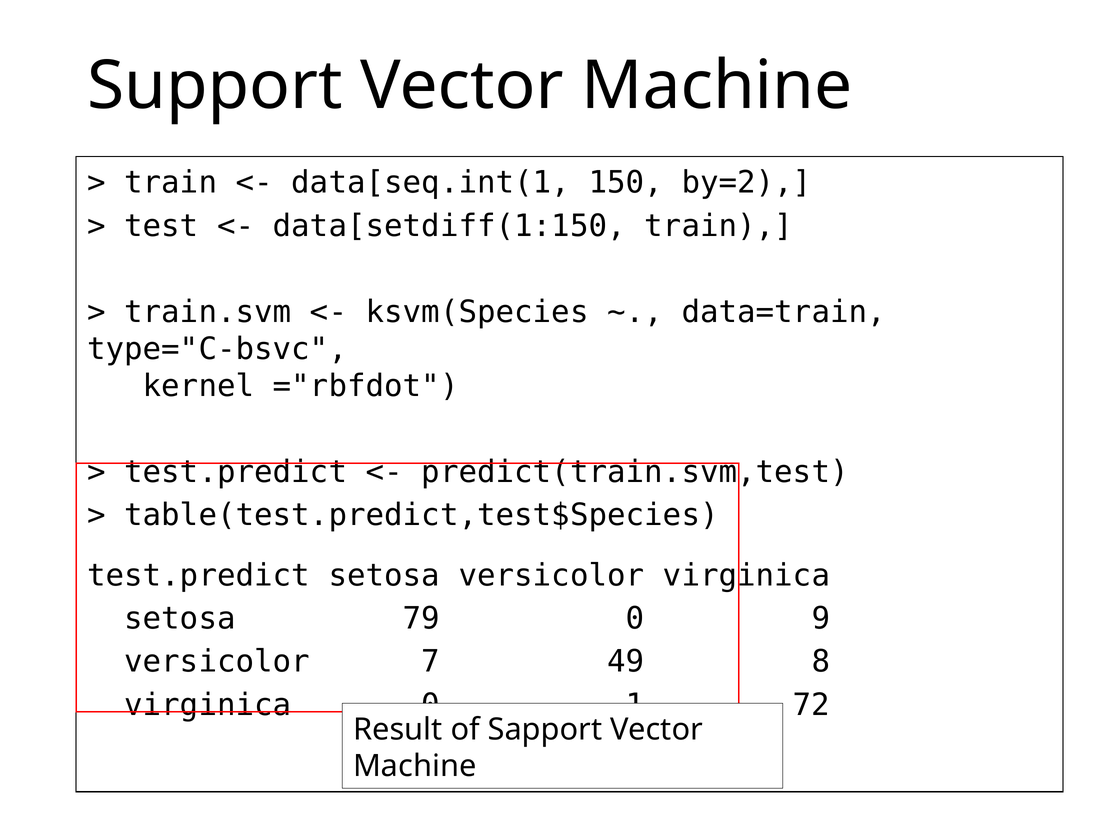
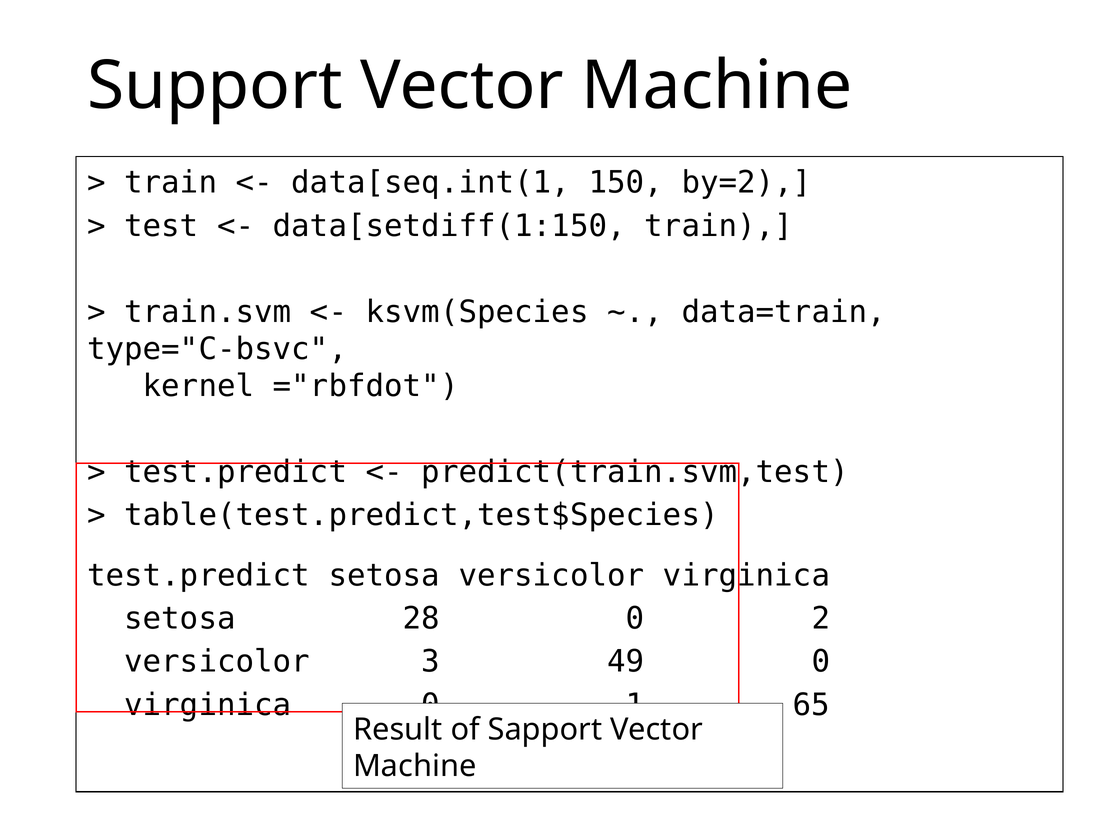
79: 79 -> 28
9: 9 -> 2
7: 7 -> 3
49 8: 8 -> 0
72: 72 -> 65
